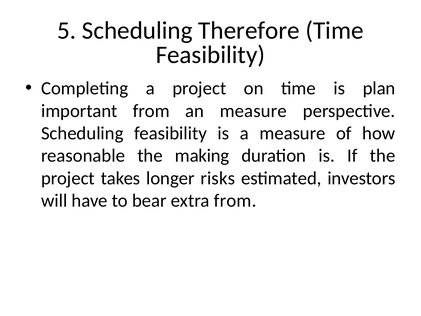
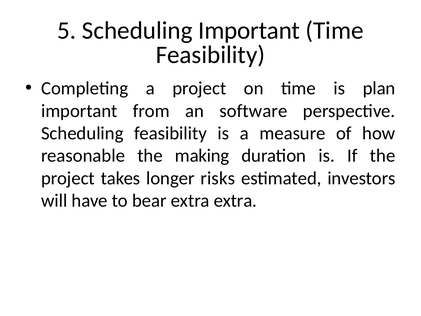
Scheduling Therefore: Therefore -> Important
an measure: measure -> software
extra from: from -> extra
